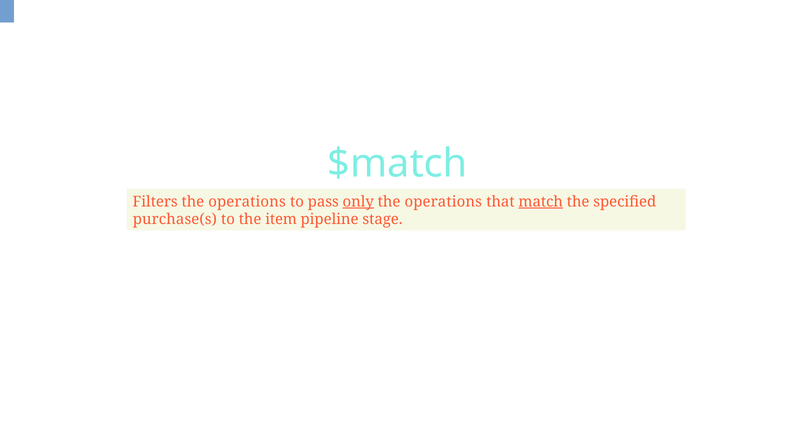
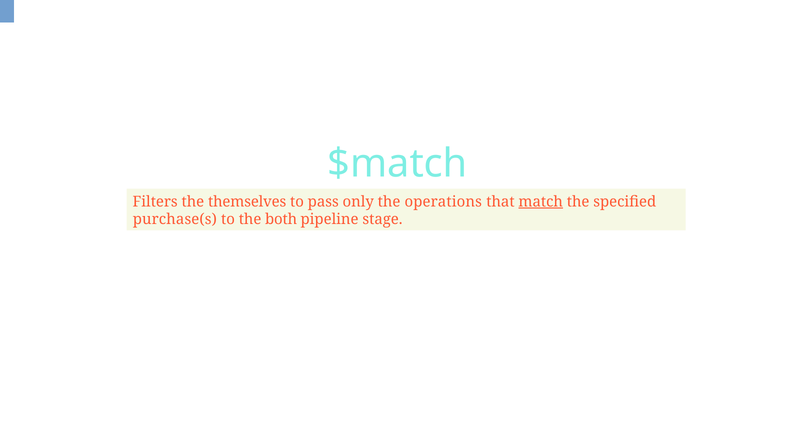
Filters the operations: operations -> themselves
only underline: present -> none
item: item -> both
